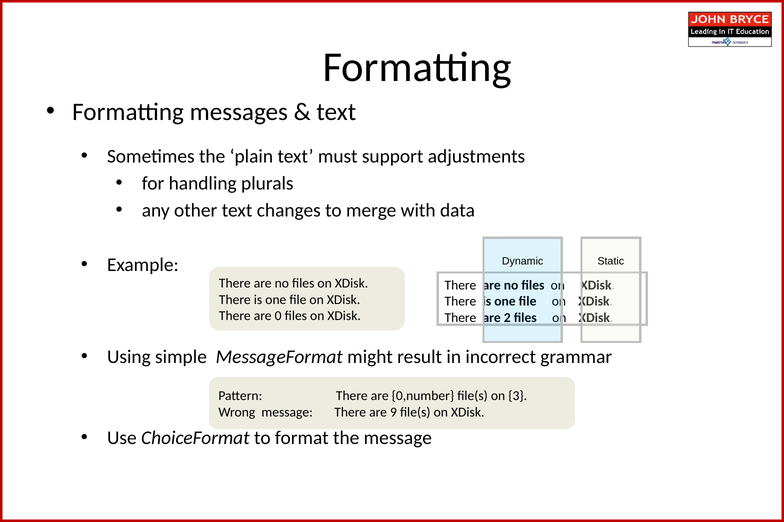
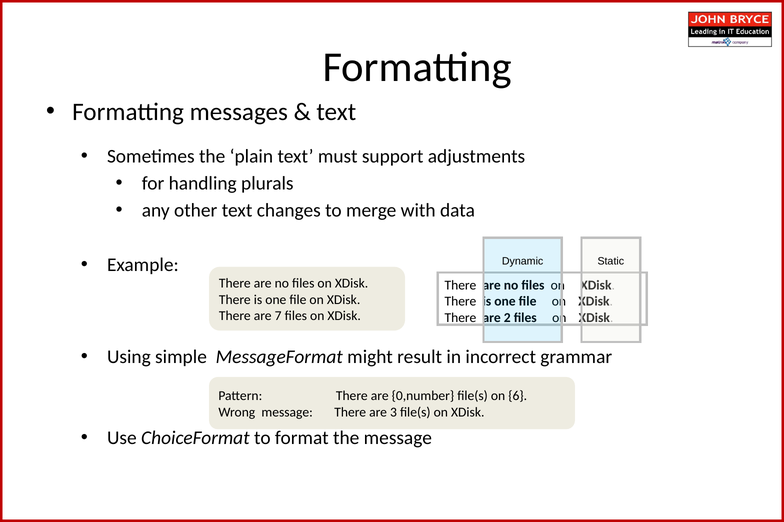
0: 0 -> 7
3: 3 -> 6
9: 9 -> 3
